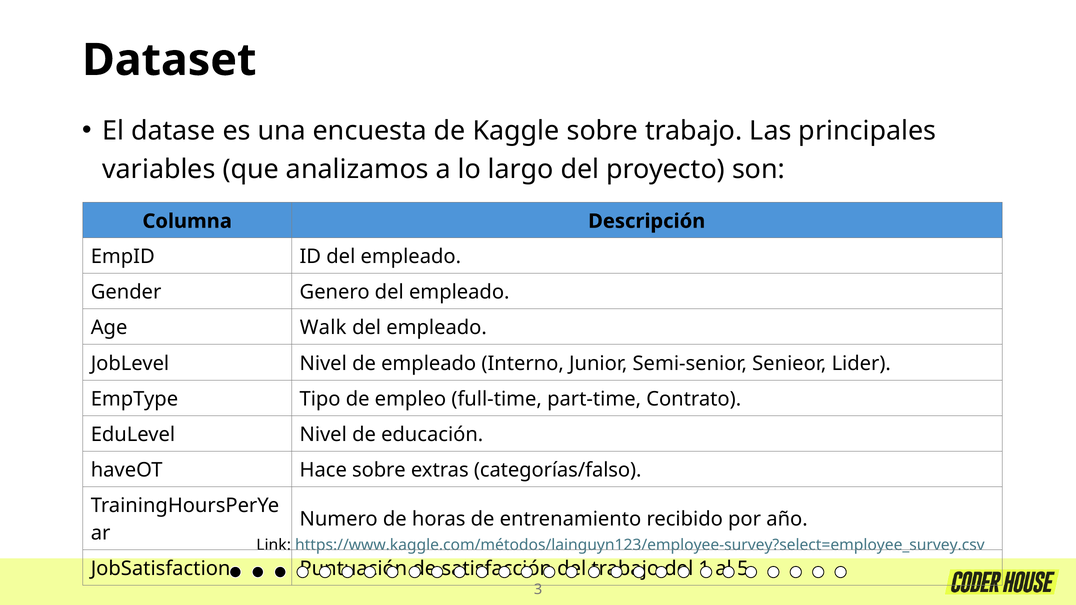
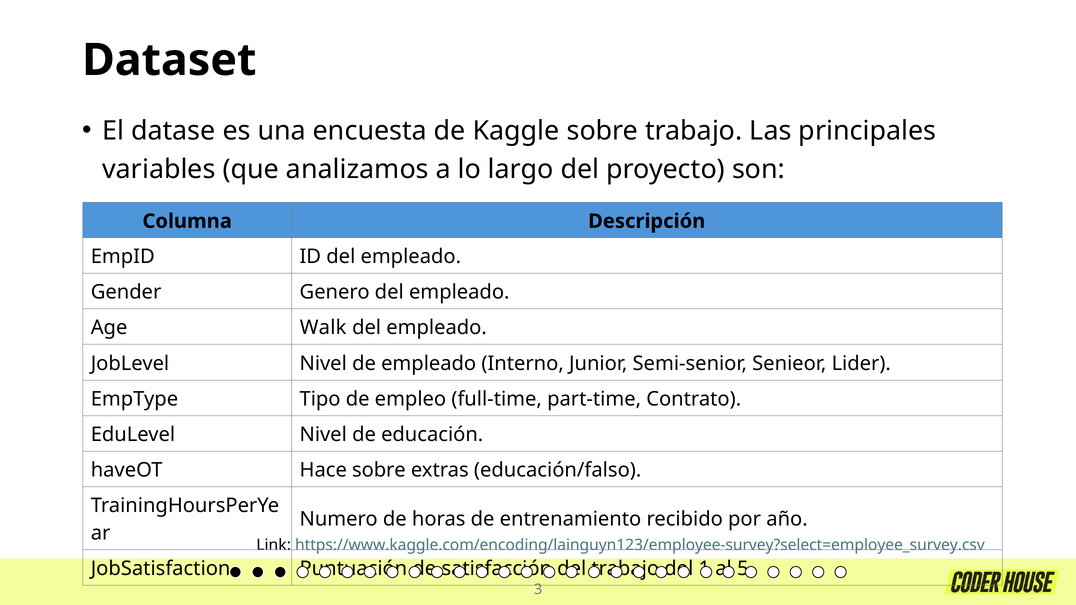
categorías/falso: categorías/falso -> educación/falso
https://www.kaggle.com/métodos/lainguyn123/employee-survey?select=employee_survey.csv: https://www.kaggle.com/métodos/lainguyn123/employee-survey?select=employee_survey.csv -> https://www.kaggle.com/encoding/lainguyn123/employee-survey?select=employee_survey.csv
